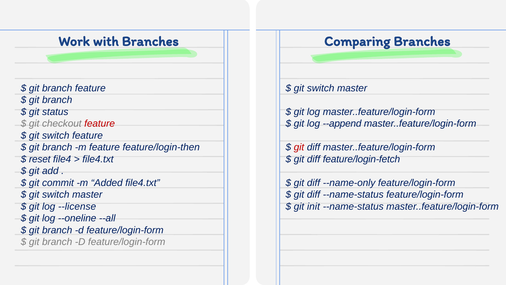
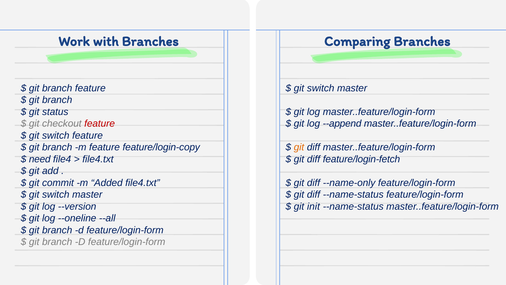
feature/login-then: feature/login-then -> feature/login-copy
git at (299, 147) colour: red -> orange
reset: reset -> need
--license: --license -> --version
